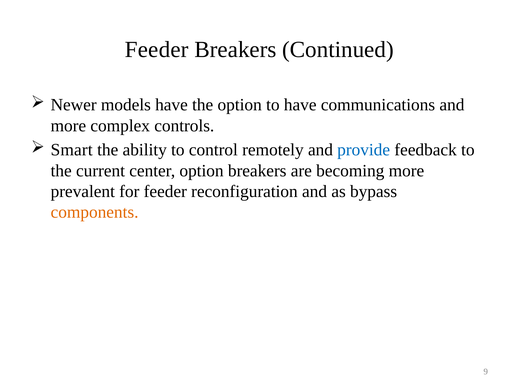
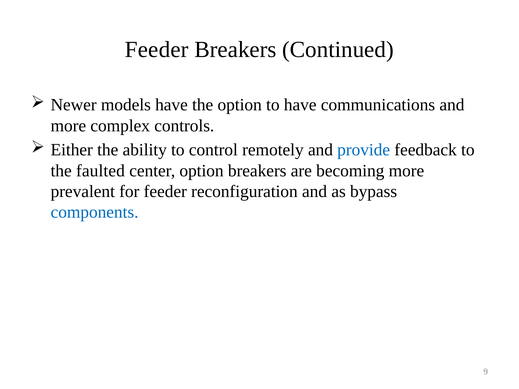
Smart: Smart -> Either
current: current -> faulted
components colour: orange -> blue
